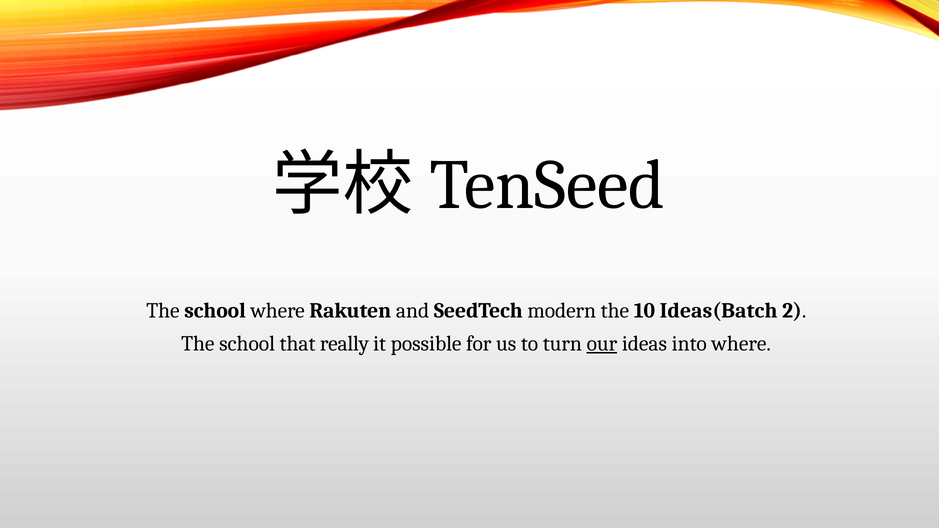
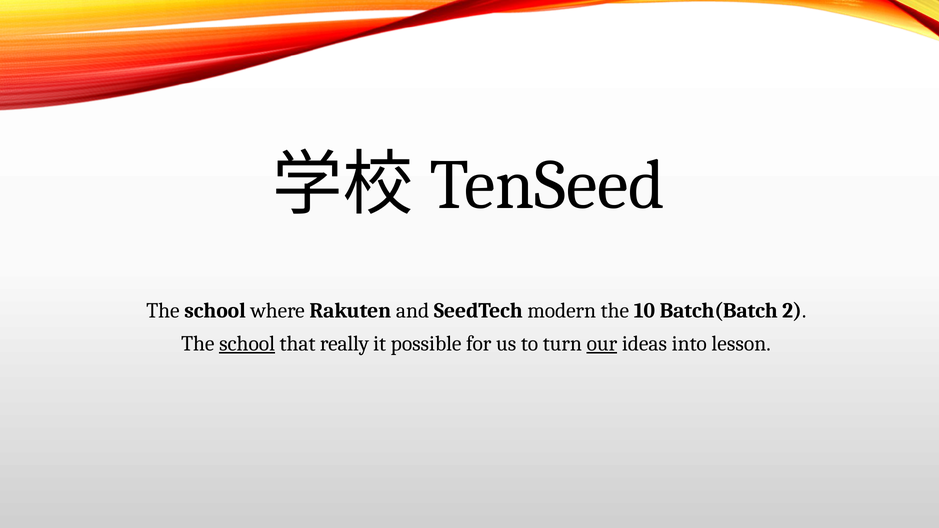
Ideas(Batch: Ideas(Batch -> Batch(Batch
school at (247, 344) underline: none -> present
into where: where -> lesson
